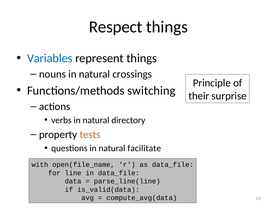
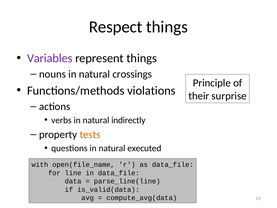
Variables colour: blue -> purple
switching: switching -> violations
directory: directory -> indirectly
facilitate: facilitate -> executed
